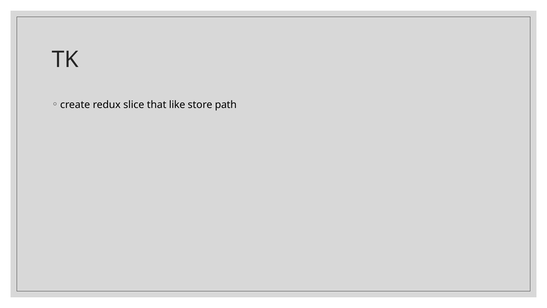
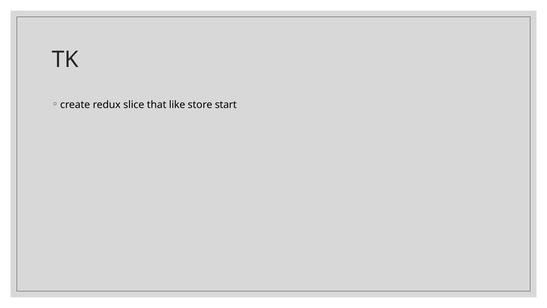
path: path -> start
